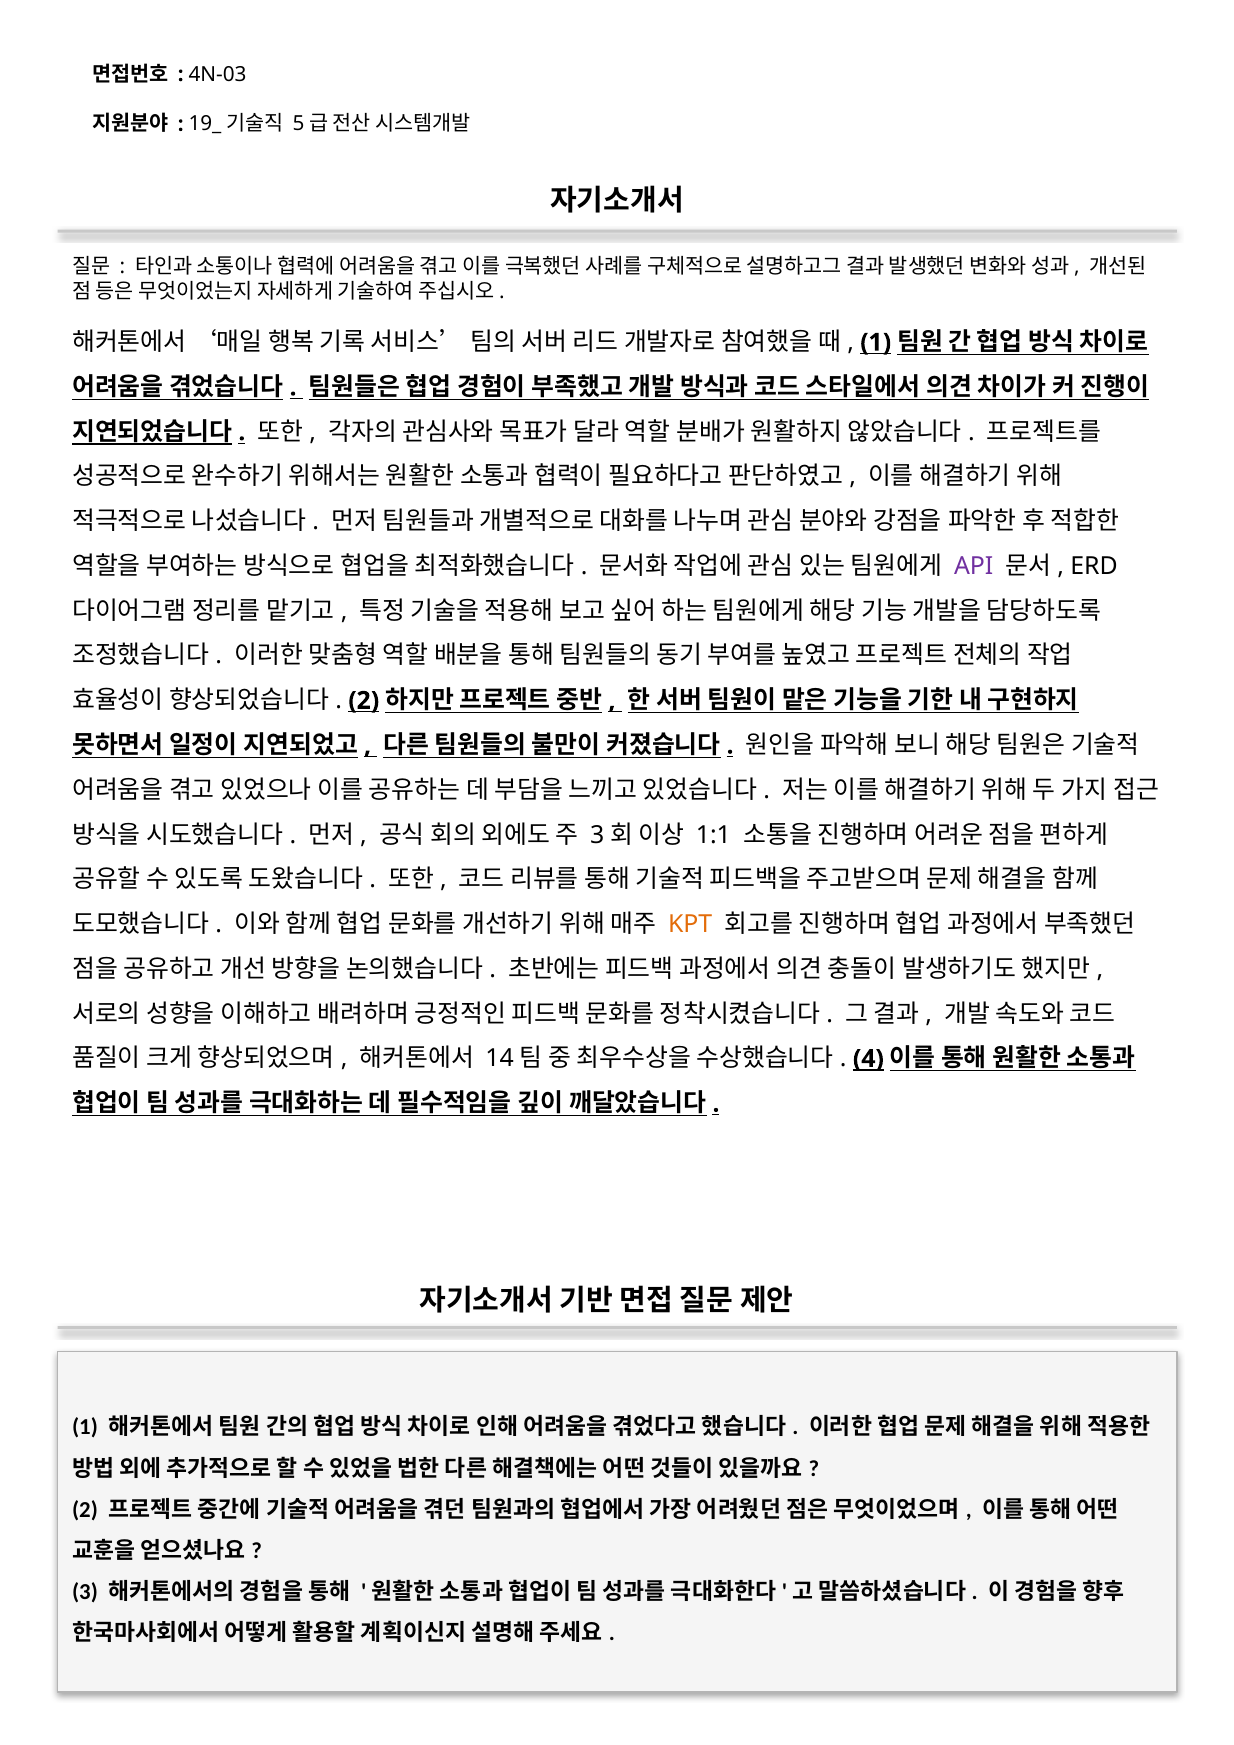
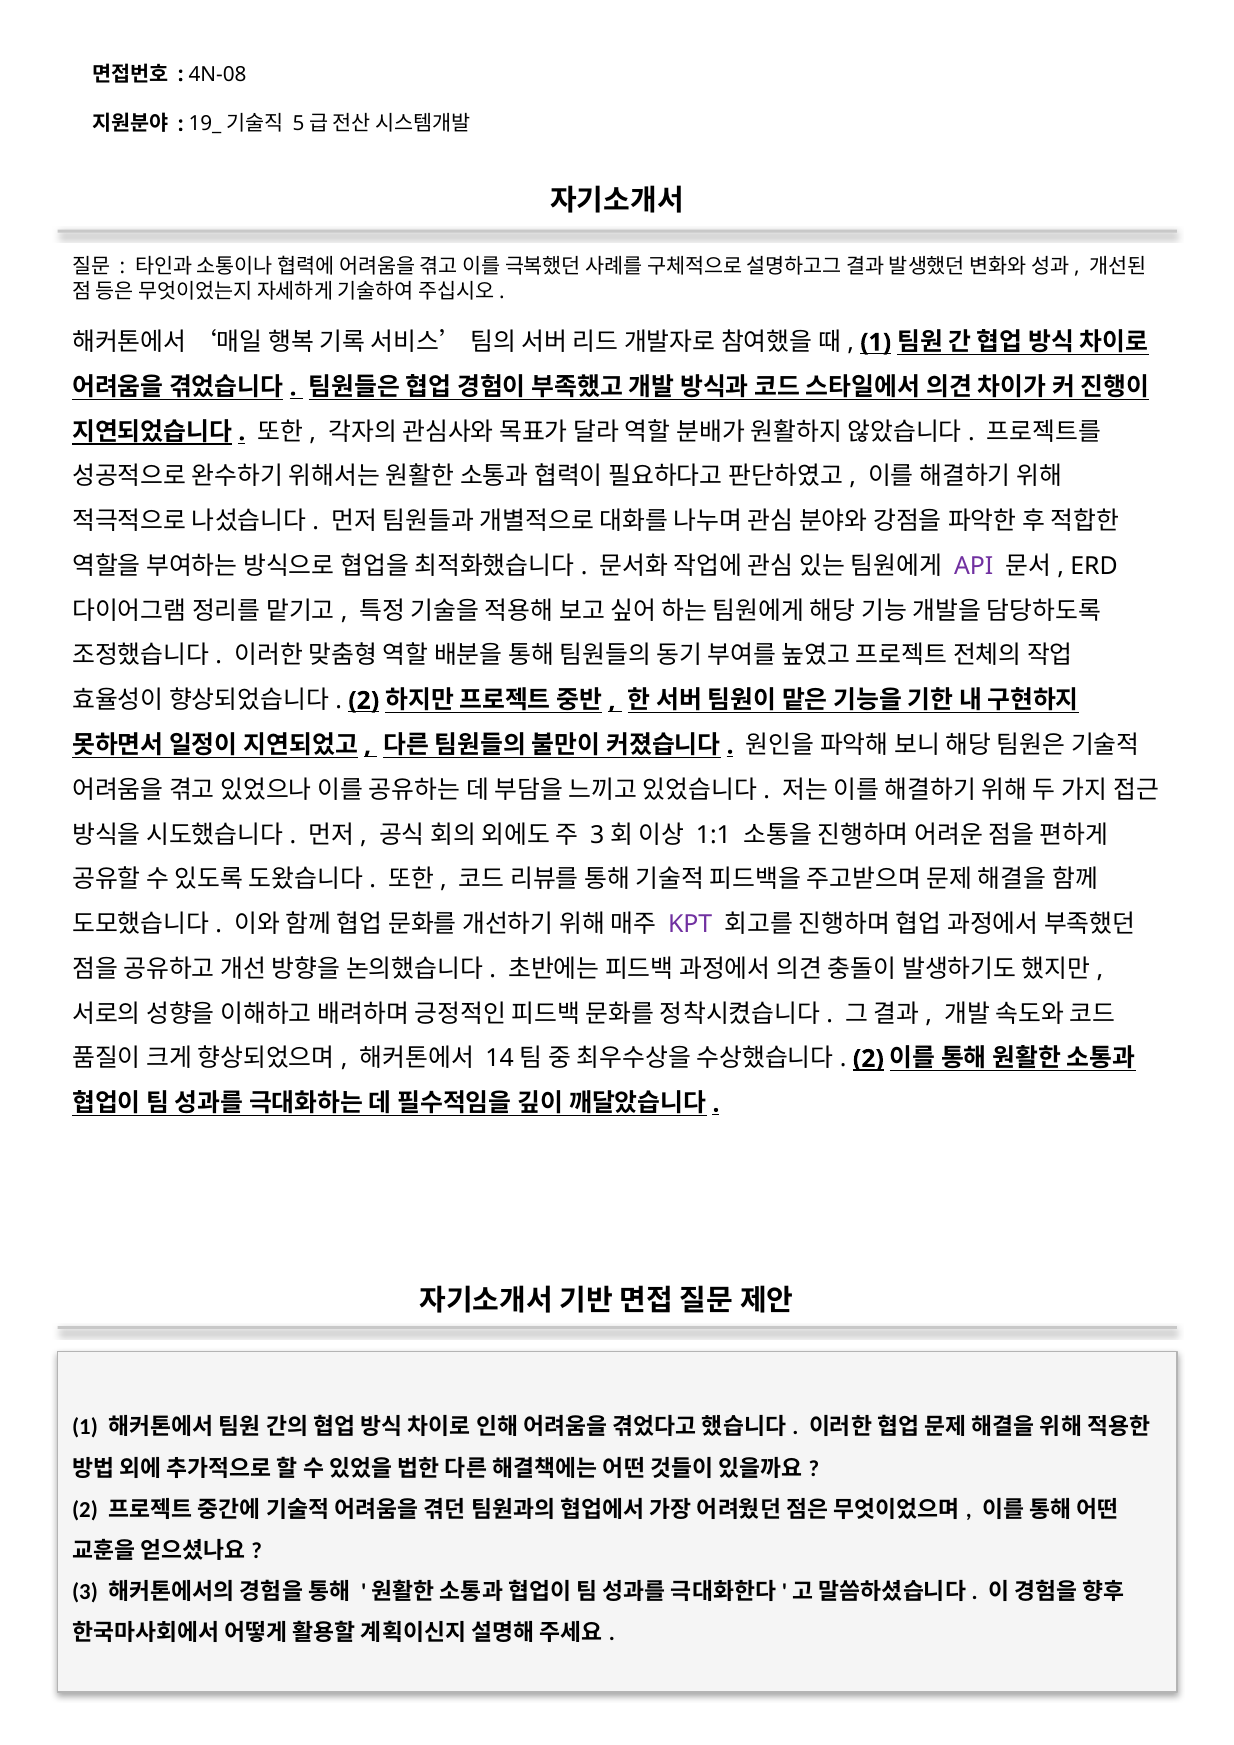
4N-03: 4N-03 -> 4N-08
KPT colour: orange -> purple
4 at (868, 1059): 4 -> 2
